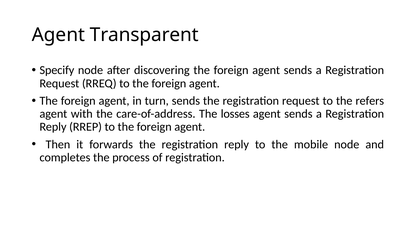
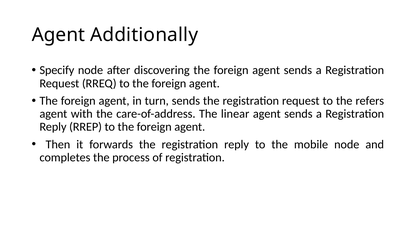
Transparent: Transparent -> Additionally
losses: losses -> linear
